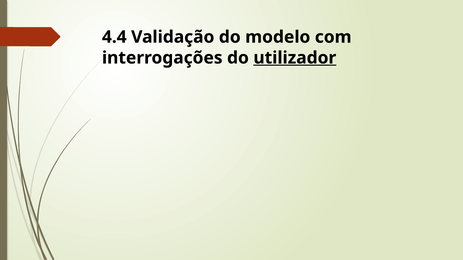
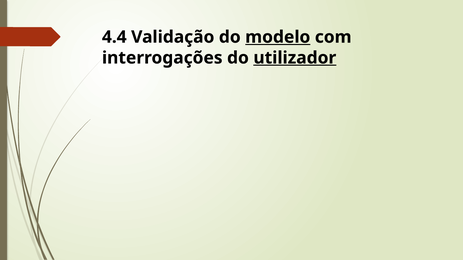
modelo underline: none -> present
